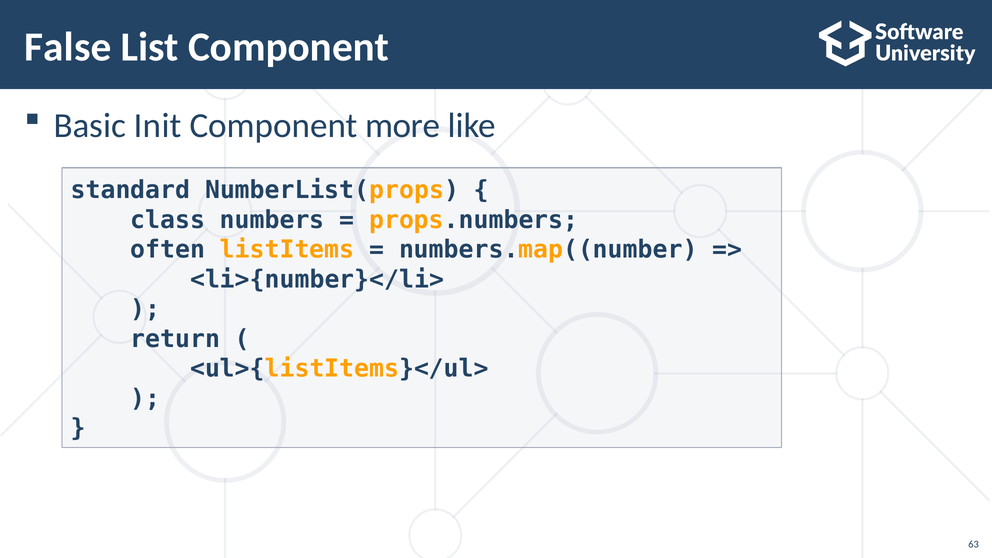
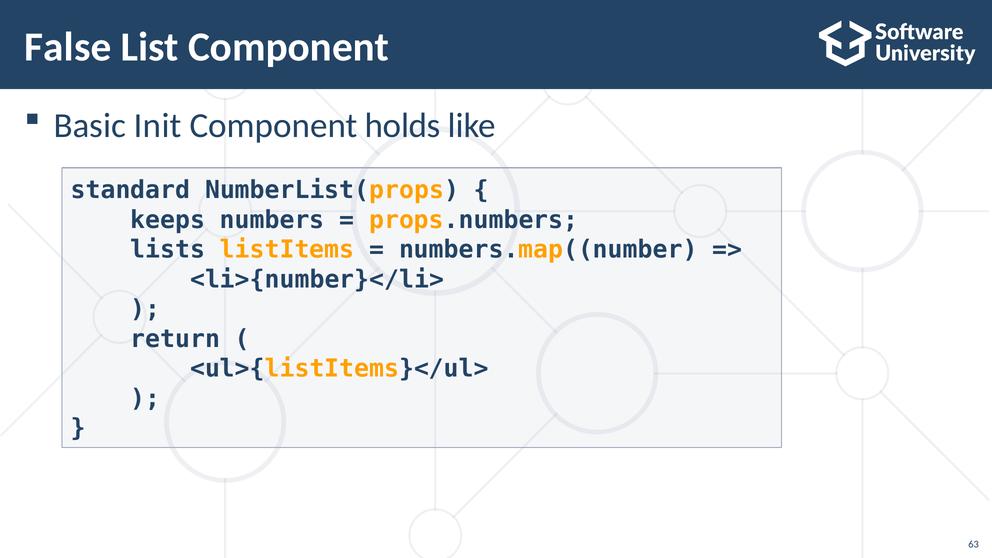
more: more -> holds
class: class -> keeps
often: often -> lists
